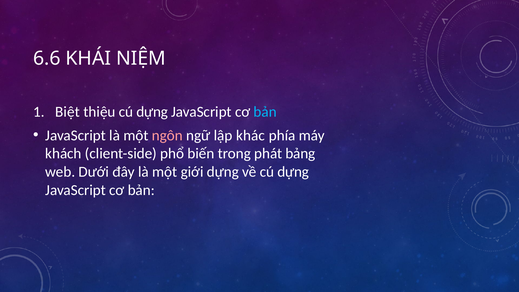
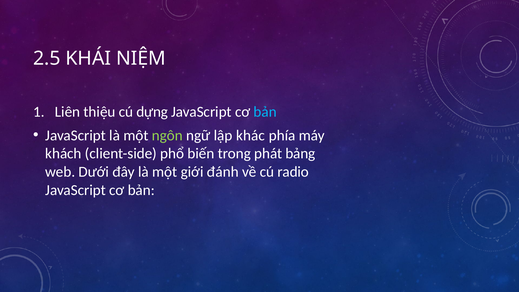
6.6: 6.6 -> 2.5
Biệt: Biệt -> Liên
ngôn colour: pink -> light green
giới dựng: dựng -> đánh
về cú dựng: dựng -> radio
